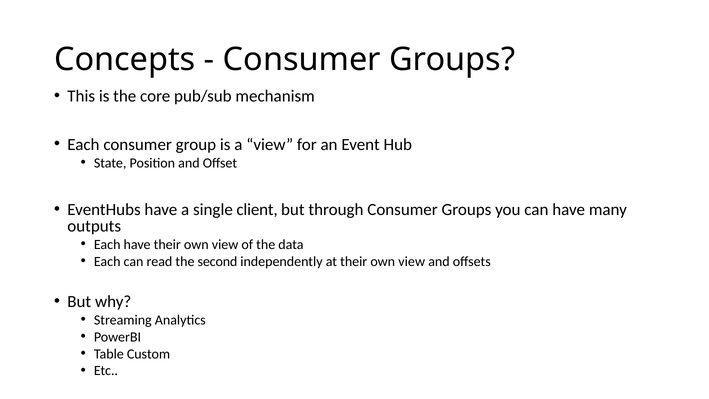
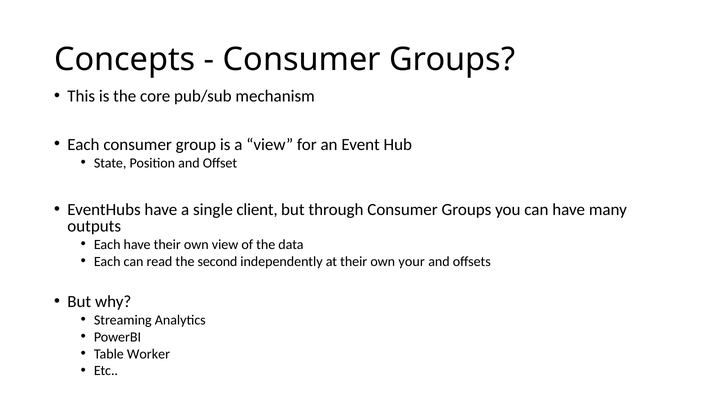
at their own view: view -> your
Custom: Custom -> Worker
